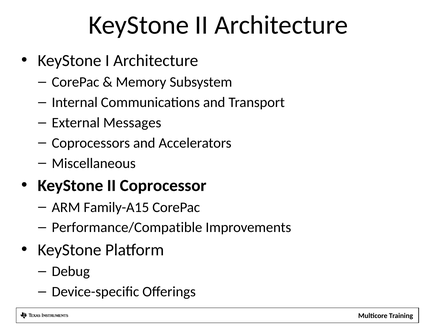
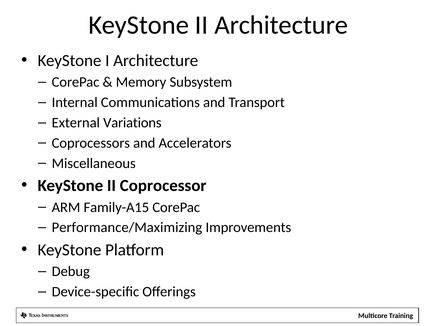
Messages: Messages -> Variations
Performance/Compatible: Performance/Compatible -> Performance/Maximizing
